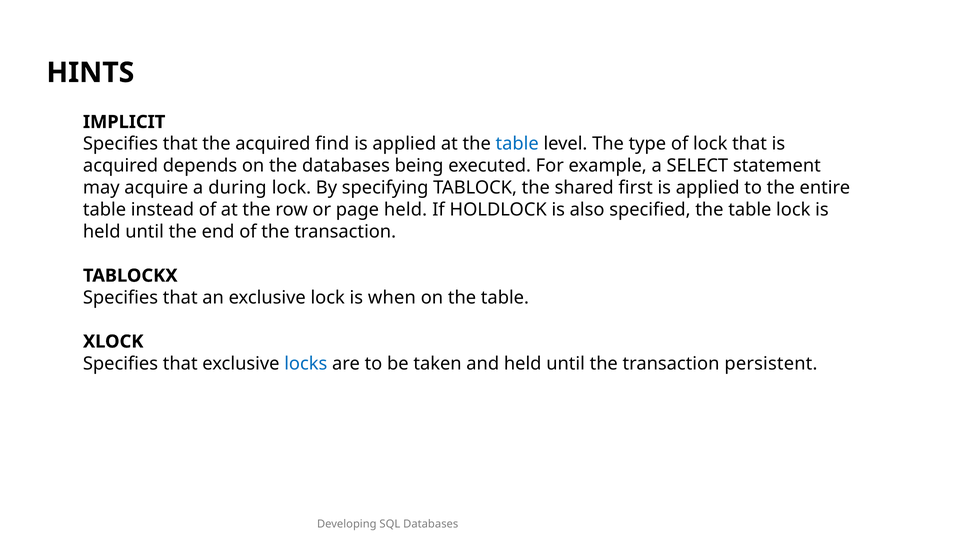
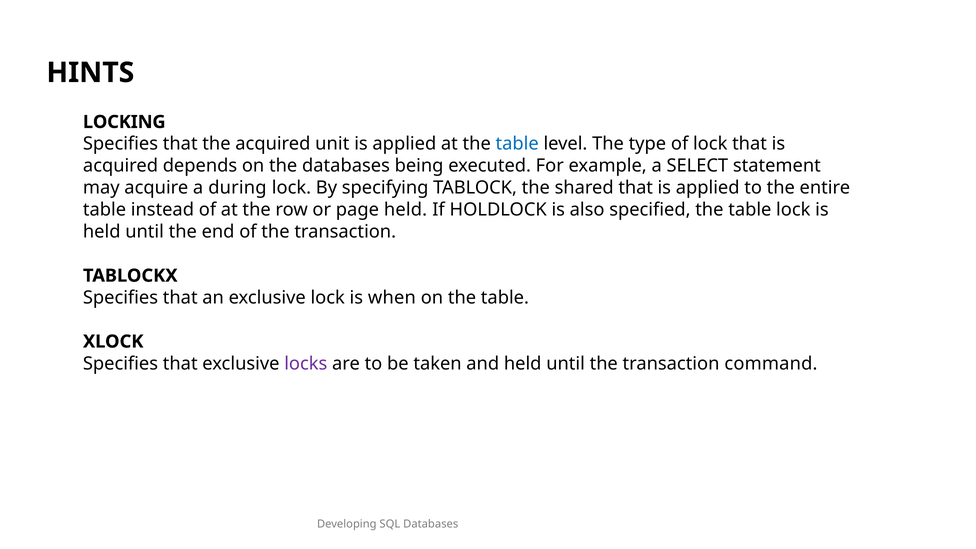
IMPLICIT: IMPLICIT -> LOCKING
find: find -> unit
shared first: first -> that
locks colour: blue -> purple
persistent: persistent -> command
